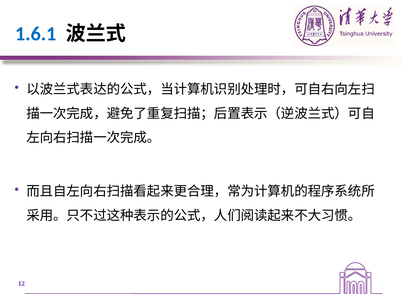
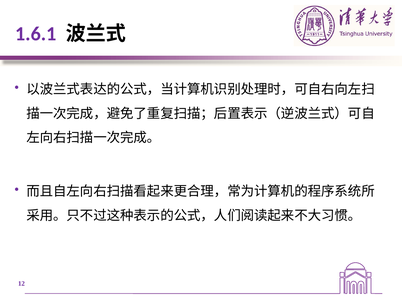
1.6.1 colour: blue -> purple
